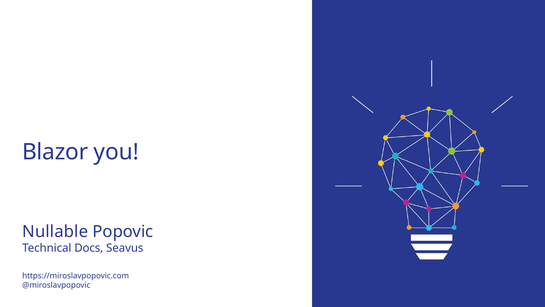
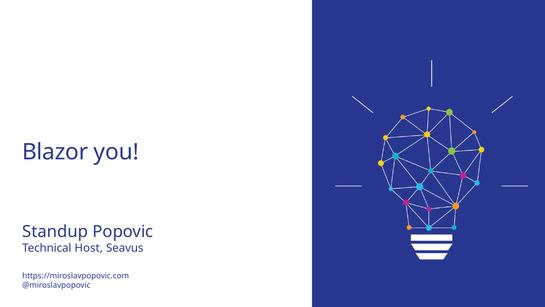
Nullable: Nullable -> Standup
Docs: Docs -> Host
